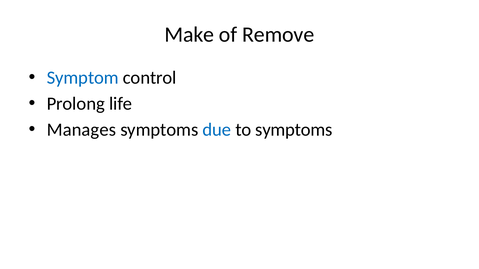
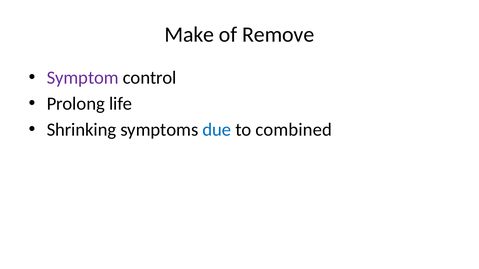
Symptom colour: blue -> purple
Manages: Manages -> Shrinking
to symptoms: symptoms -> combined
